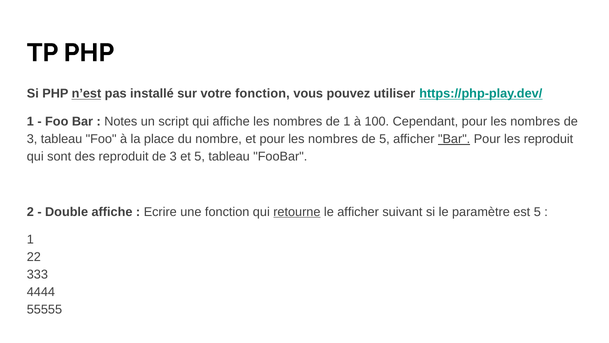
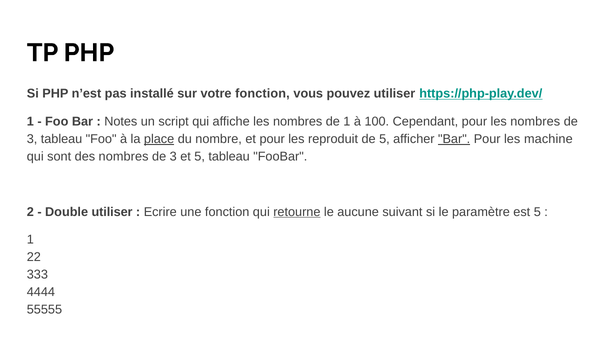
n’est underline: present -> none
place underline: none -> present
et pour les nombres: nombres -> reproduit
les reproduit: reproduit -> machine
des reproduit: reproduit -> nombres
Double affiche: affiche -> utiliser
le afficher: afficher -> aucune
